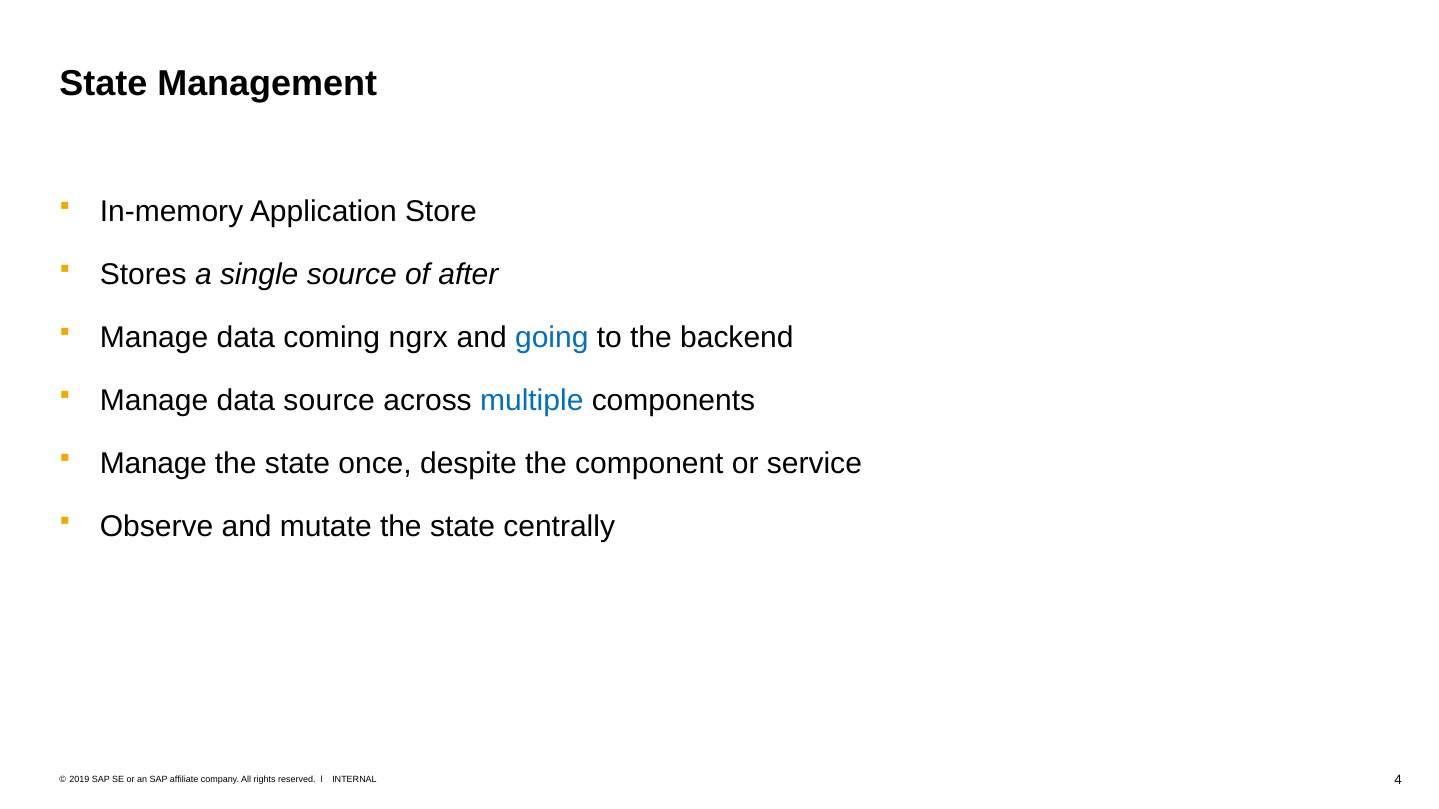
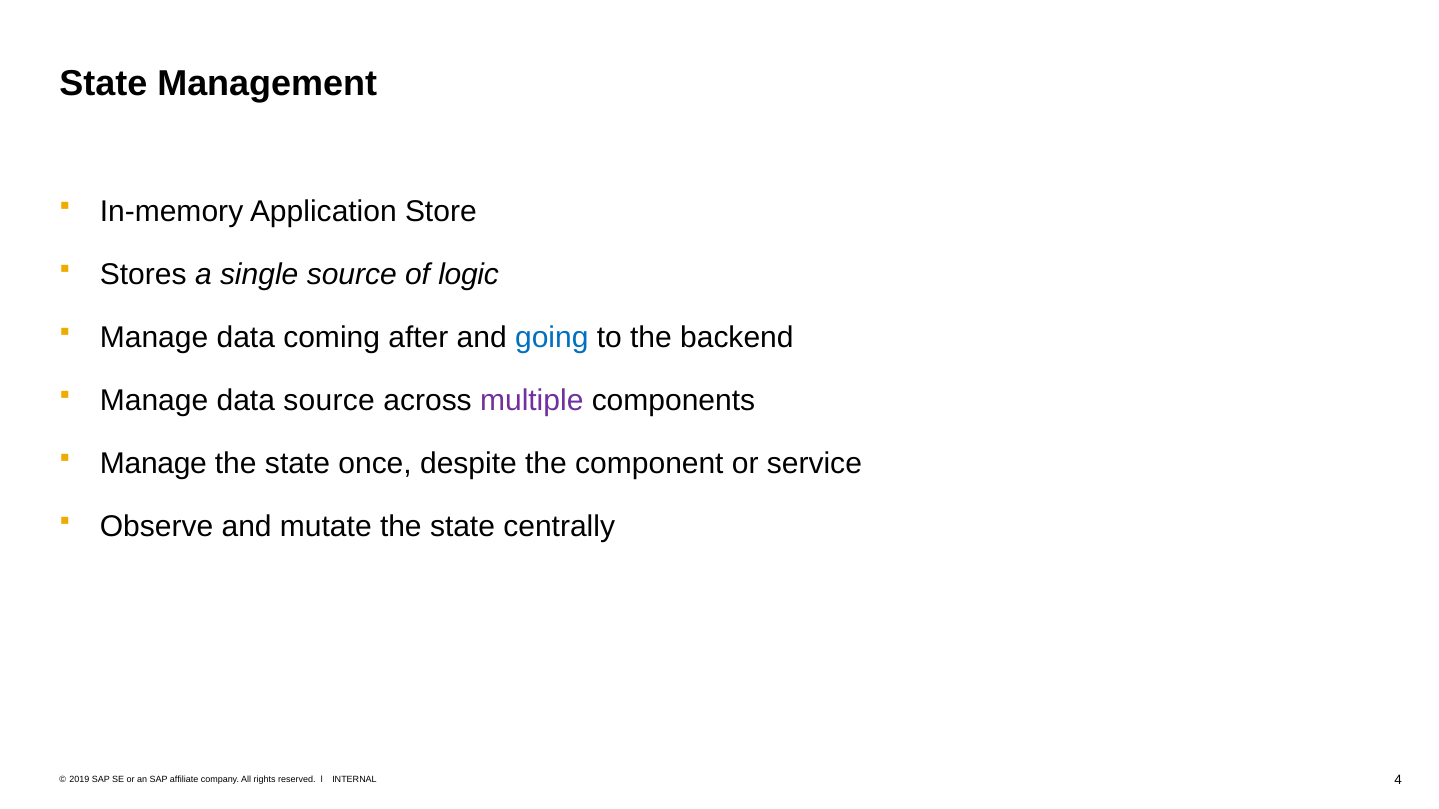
after: after -> logic
ngrx: ngrx -> after
multiple colour: blue -> purple
